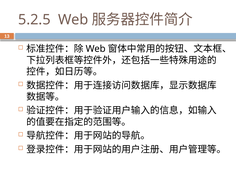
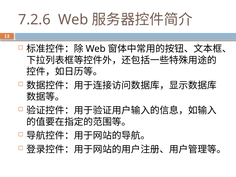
5.2.5: 5.2.5 -> 7.2.6
